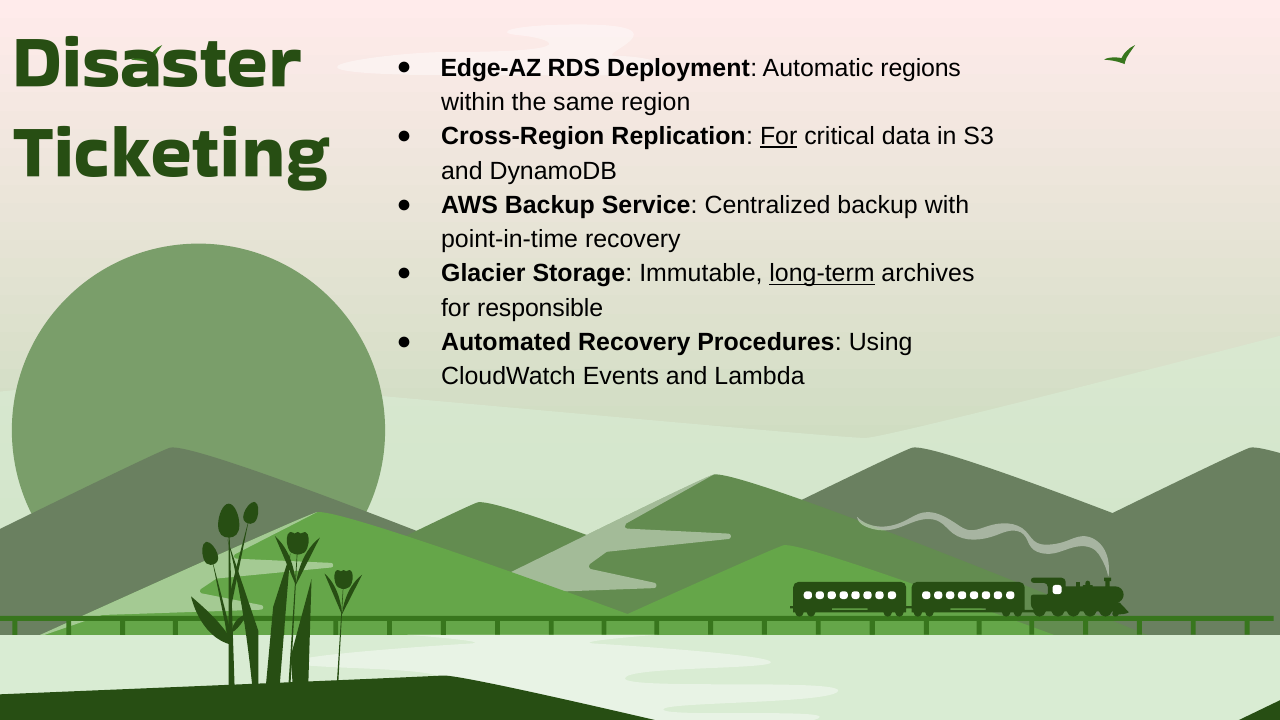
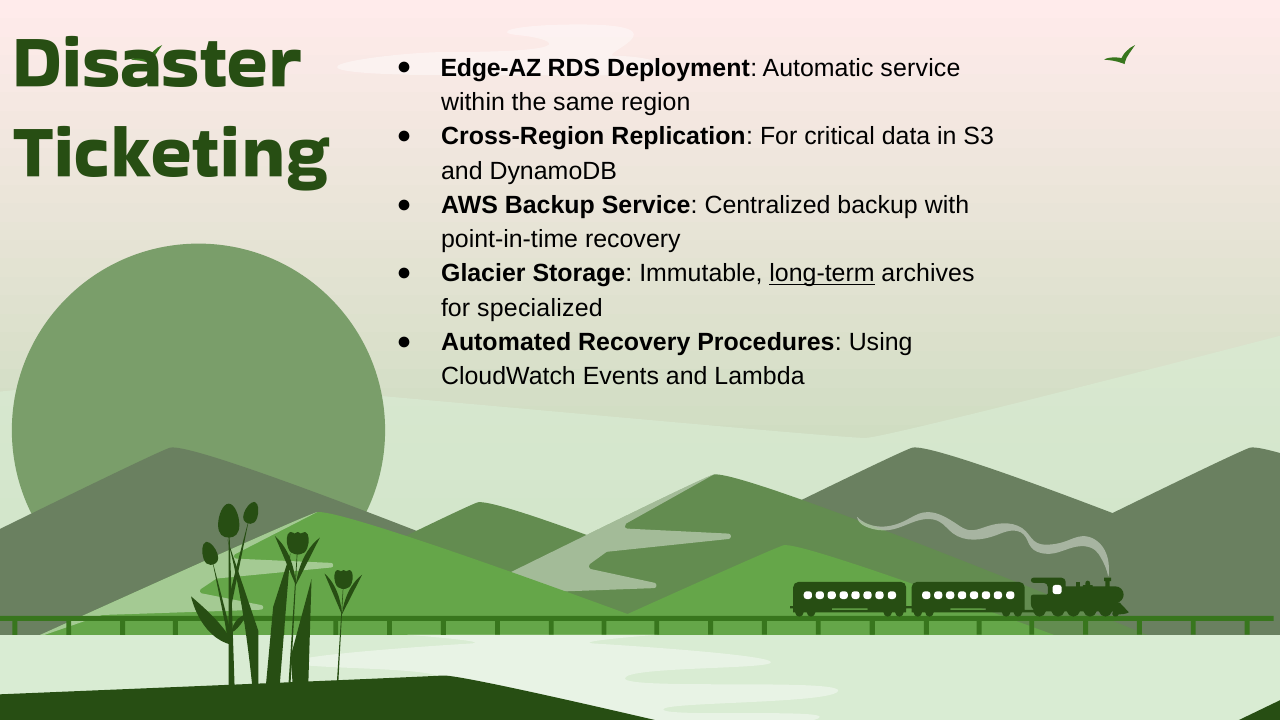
Automatic regions: regions -> service
For at (779, 137) underline: present -> none
responsible: responsible -> specialized
